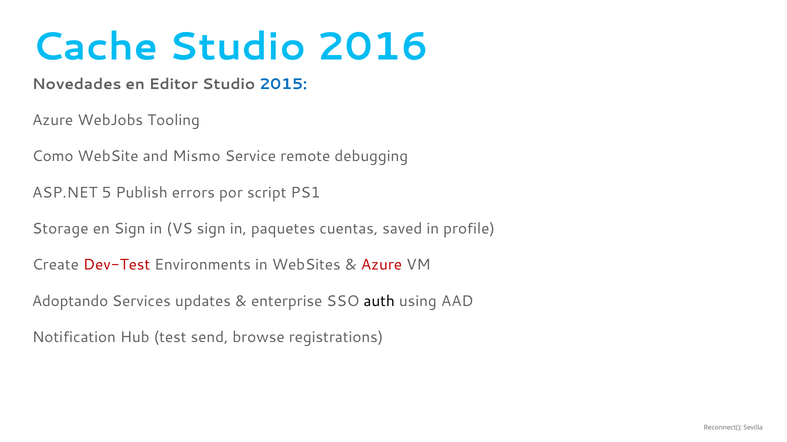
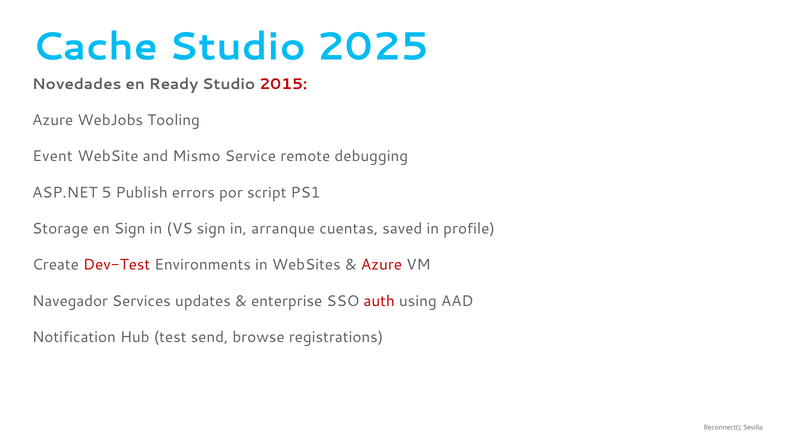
2016: 2016 -> 2025
Editor: Editor -> Ready
2015 colour: blue -> red
Como: Como -> Event
paquetes: paquetes -> arranque
Adoptando: Adoptando -> Navegador
auth colour: black -> red
